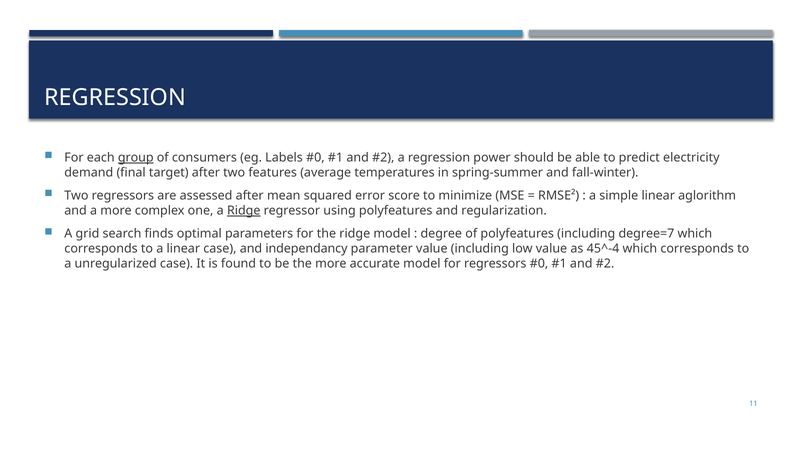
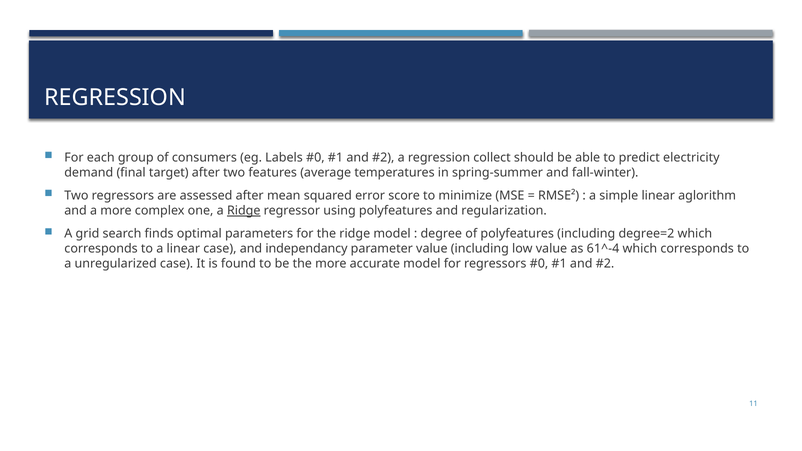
group underline: present -> none
power: power -> collect
degree=7: degree=7 -> degree=2
45^-4: 45^-4 -> 61^-4
